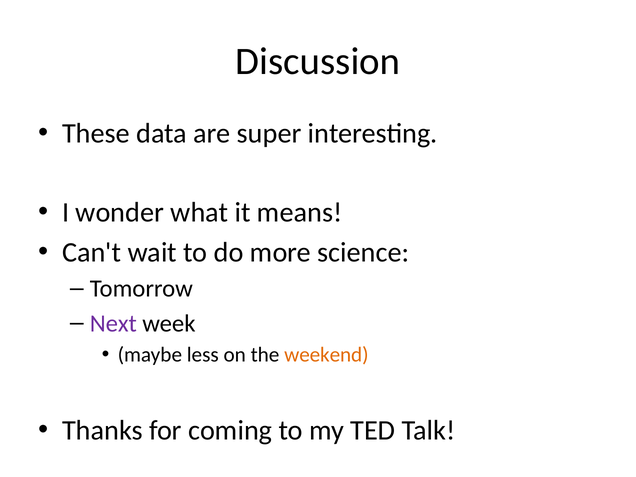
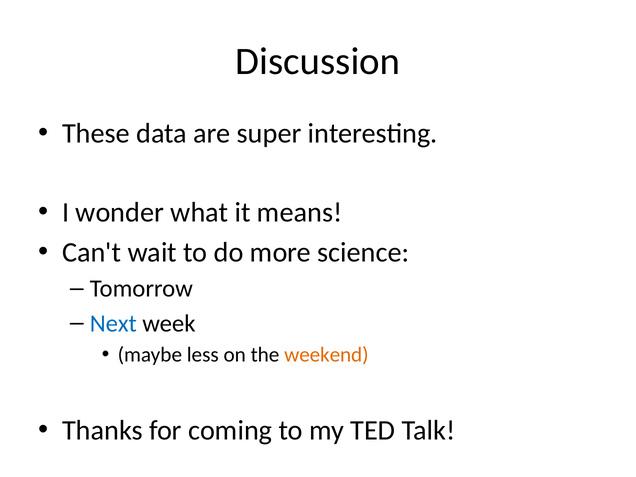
Next colour: purple -> blue
